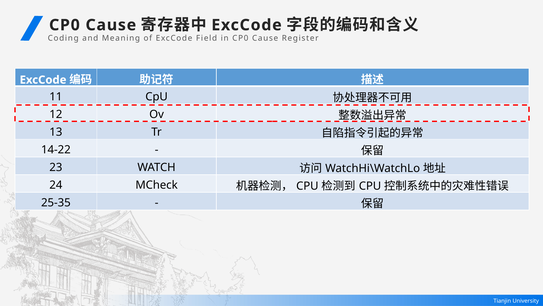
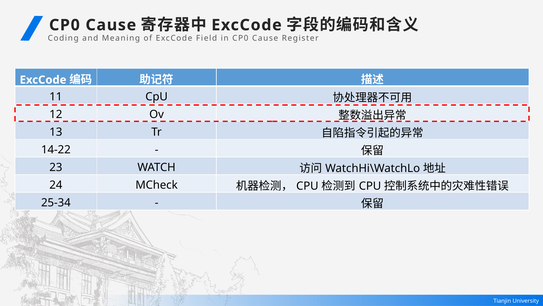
25-35: 25-35 -> 25-34
